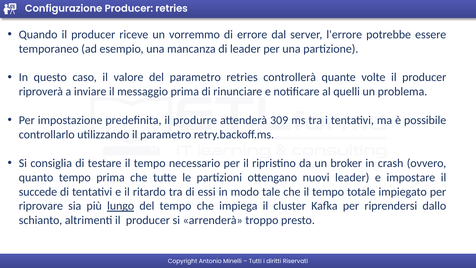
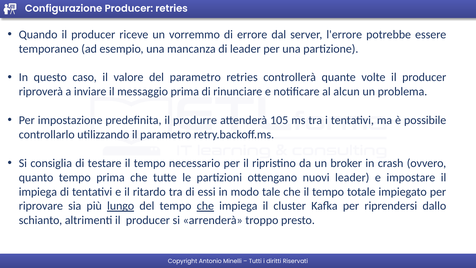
quelli: quelli -> alcun
309: 309 -> 105
succede at (38, 192): succede -> impiega
che at (205, 206) underline: none -> present
